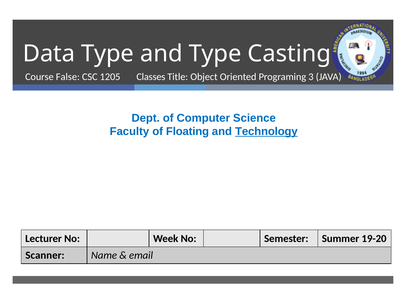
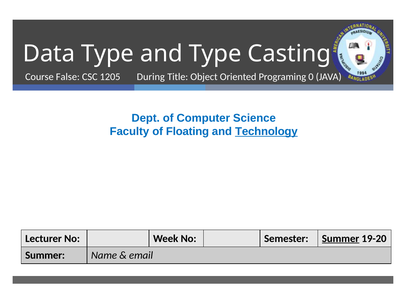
Classes: Classes -> During
3: 3 -> 0
Summer at (341, 239) underline: none -> present
Scanner at (45, 256): Scanner -> Summer
